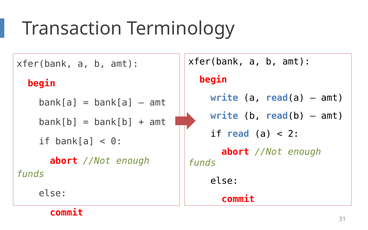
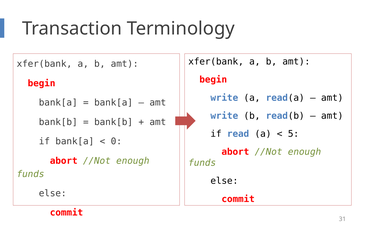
2: 2 -> 5
